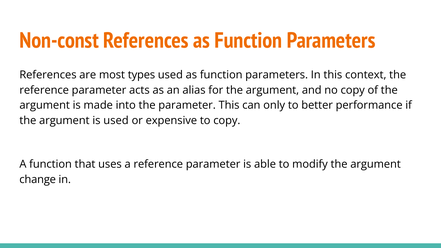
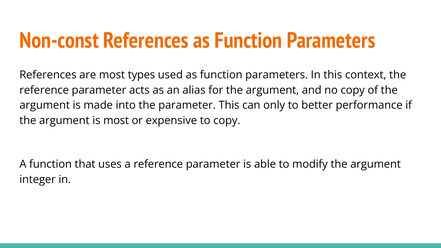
is used: used -> most
change: change -> integer
